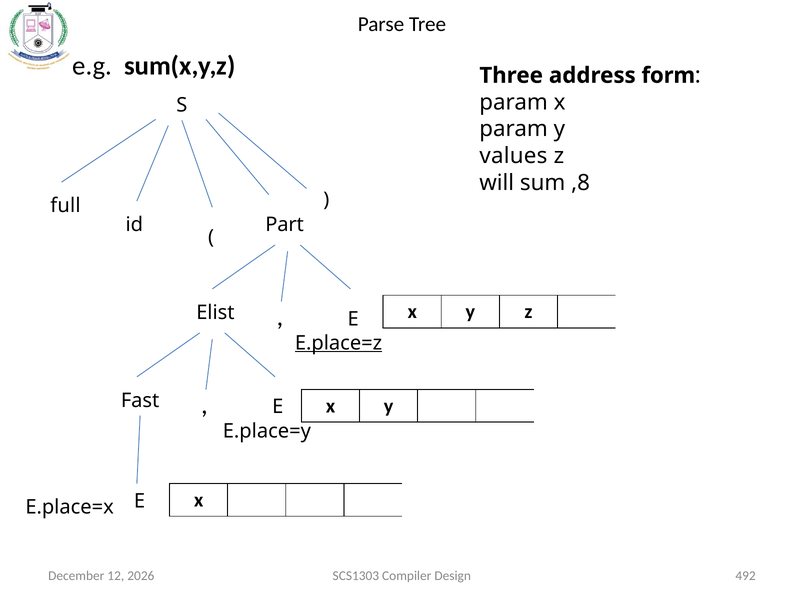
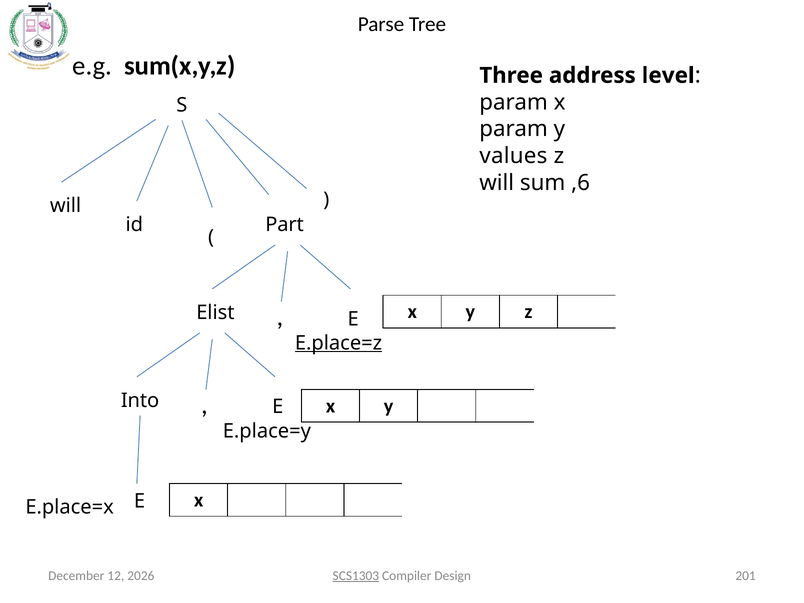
form: form -> level
,8: ,8 -> ,6
full at (65, 206): full -> will
Fast: Fast -> Into
SCS1303 underline: none -> present
492: 492 -> 201
